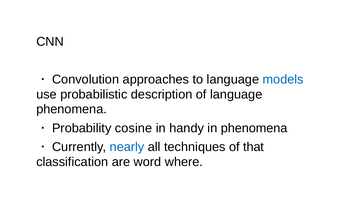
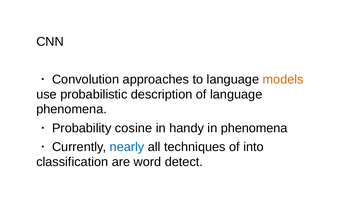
models colour: blue -> orange
that: that -> into
where: where -> detect
